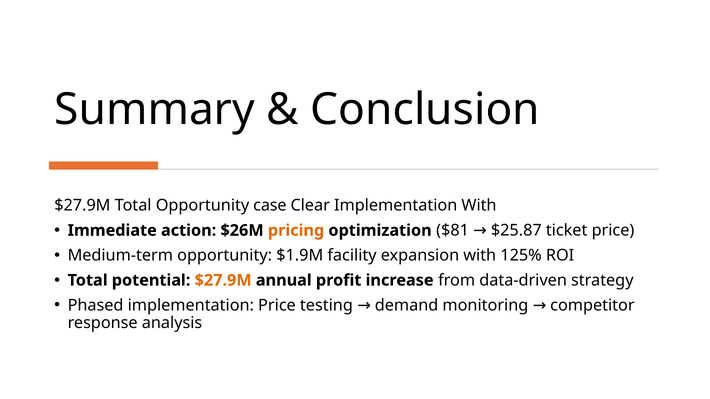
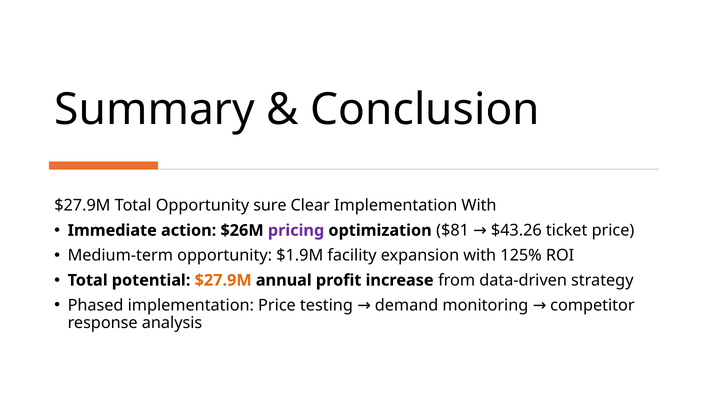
case: case -> sure
pricing colour: orange -> purple
$25.87: $25.87 -> $43.26
